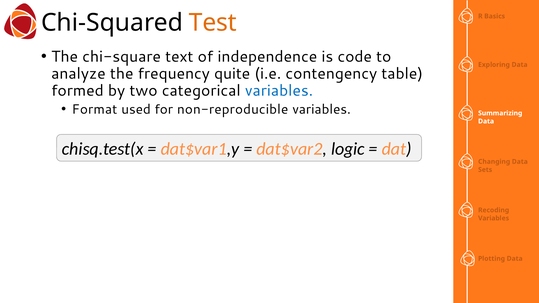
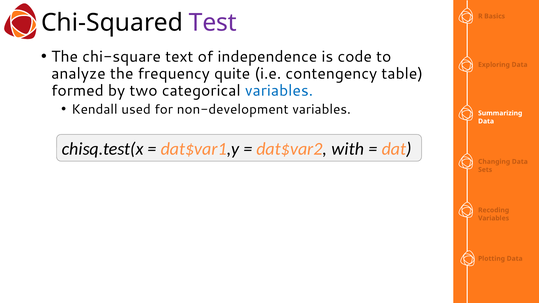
Test colour: orange -> purple
Format: Format -> Kendall
non-reproducible: non-reproducible -> non-development
logic: logic -> with
